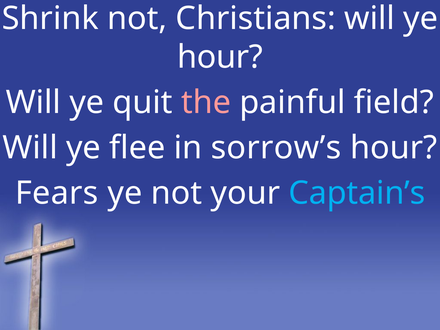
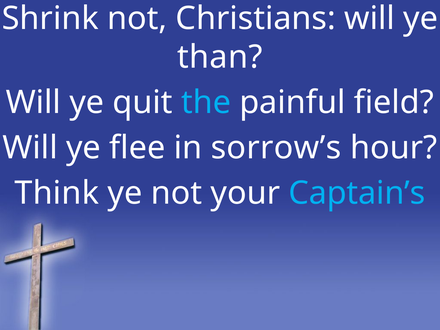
hour at (220, 57): hour -> than
the colour: pink -> light blue
Fears: Fears -> Think
